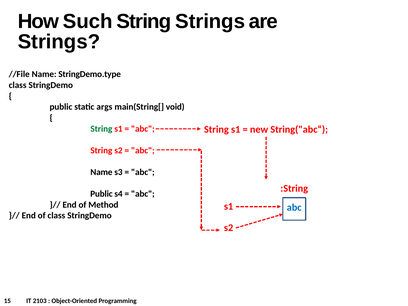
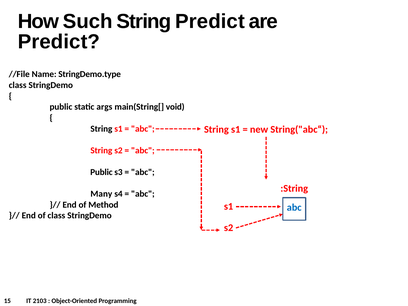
String Strings: Strings -> Predict
Strings at (59, 42): Strings -> Predict
String at (101, 129) colour: green -> black
Name at (101, 172): Name -> Public
Public at (101, 194): Public -> Many
